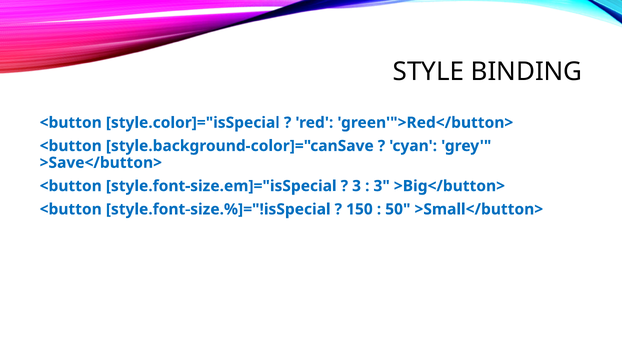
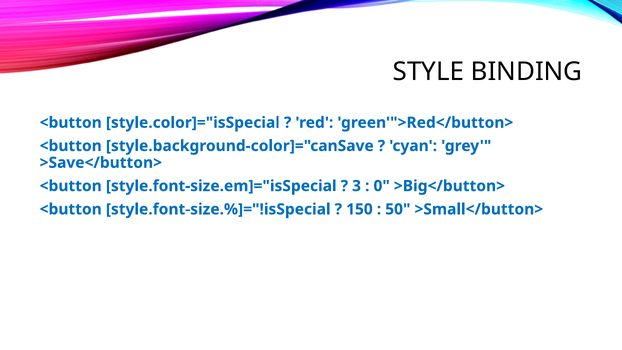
3 at (382, 186): 3 -> 0
